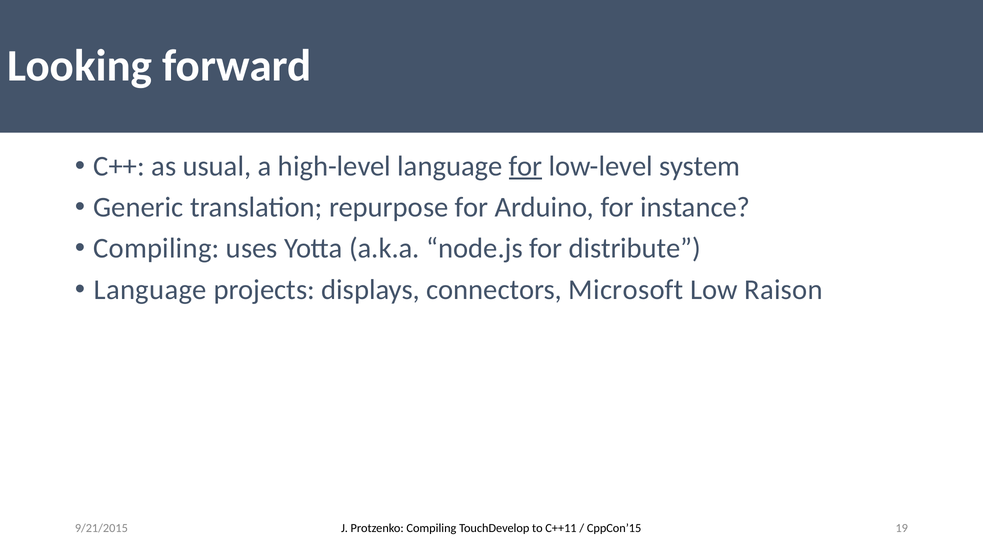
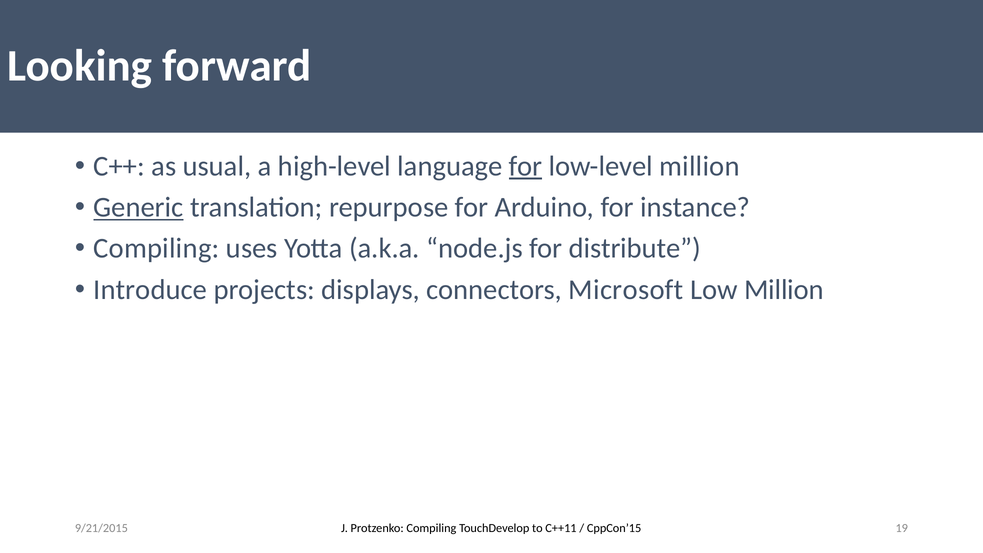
low-level system: system -> million
Generic underline: none -> present
Language at (150, 290): Language -> Introduce
Low Raison: Raison -> Million
